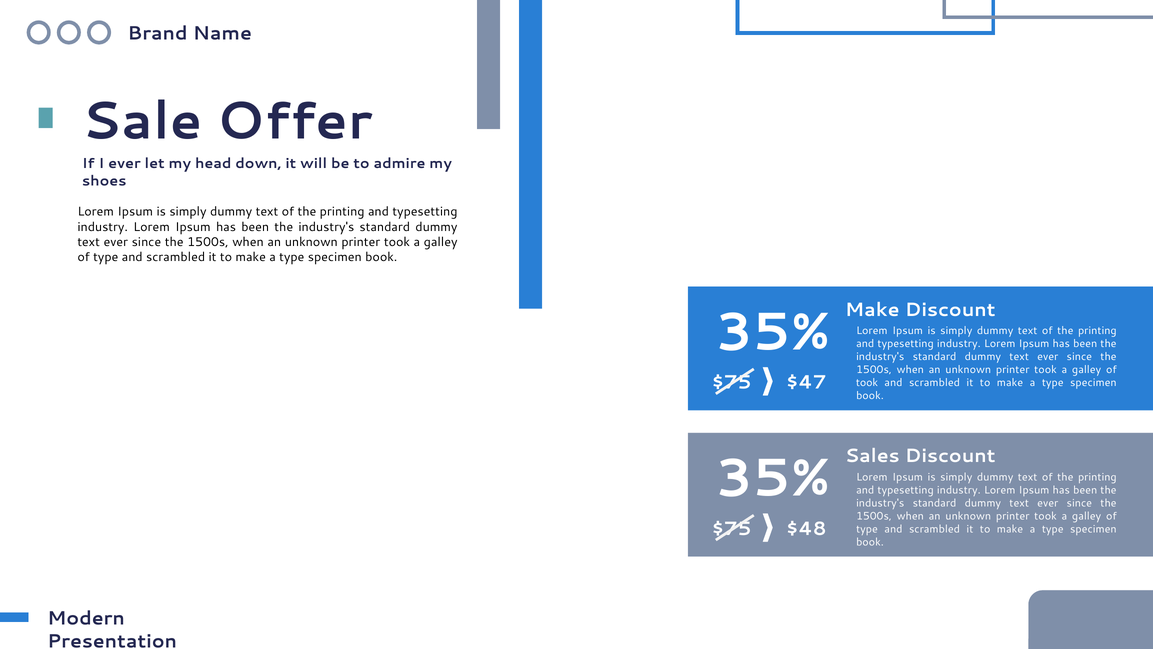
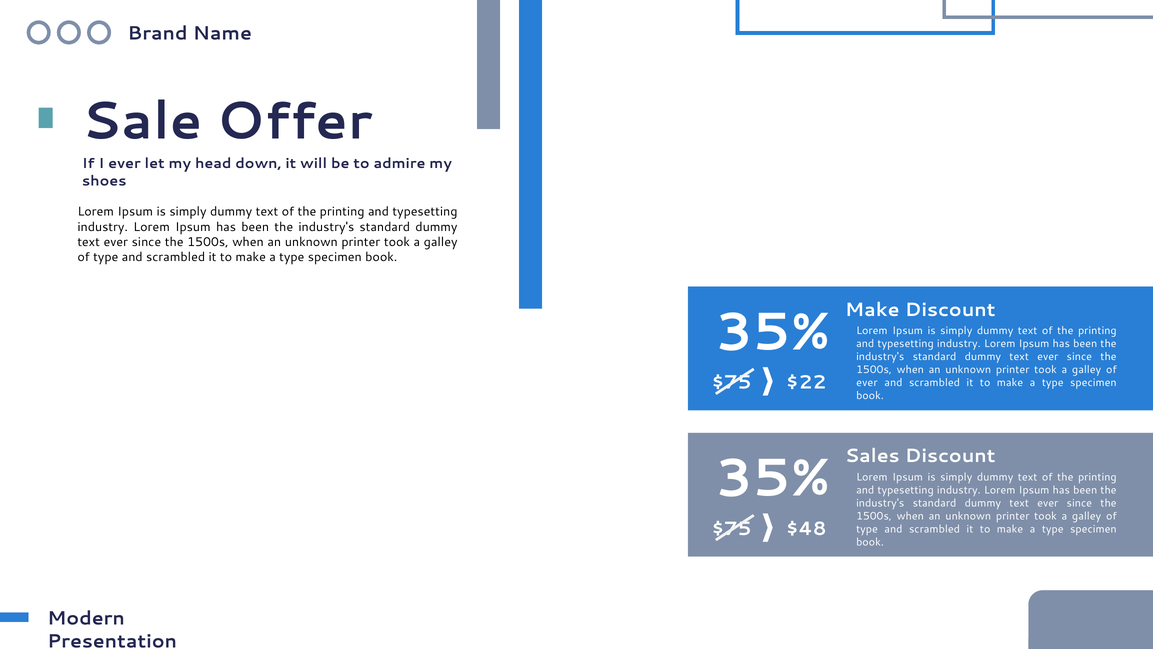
$47: $47 -> $22
took at (867, 383): took -> ever
